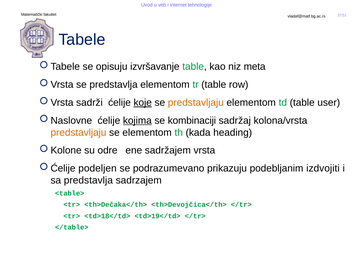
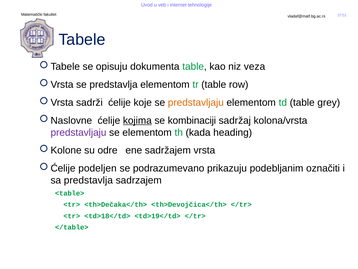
izvršavanje: izvršavanje -> dokumenta
meta: meta -> veza
koje underline: present -> none
user: user -> grey
predstavljaju at (78, 132) colour: orange -> purple
izdvojiti: izdvojiti -> označiti
